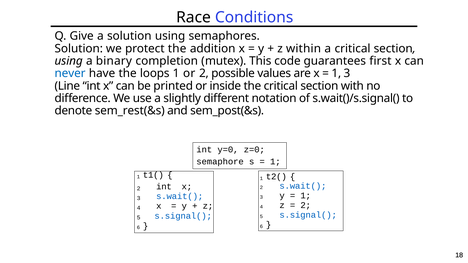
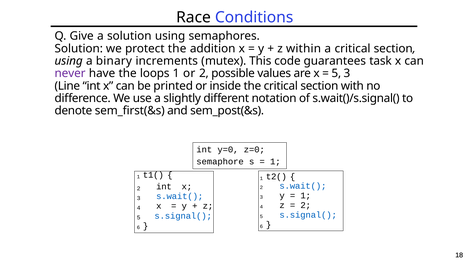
completion: completion -> increments
first: first -> task
never colour: blue -> purple
1 at (336, 73): 1 -> 5
sem_rest(&s: sem_rest(&s -> sem_first(&s
